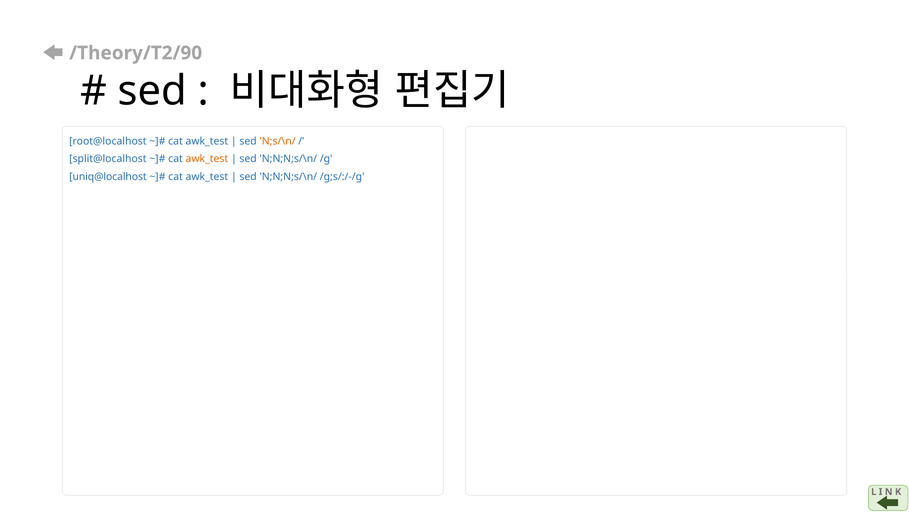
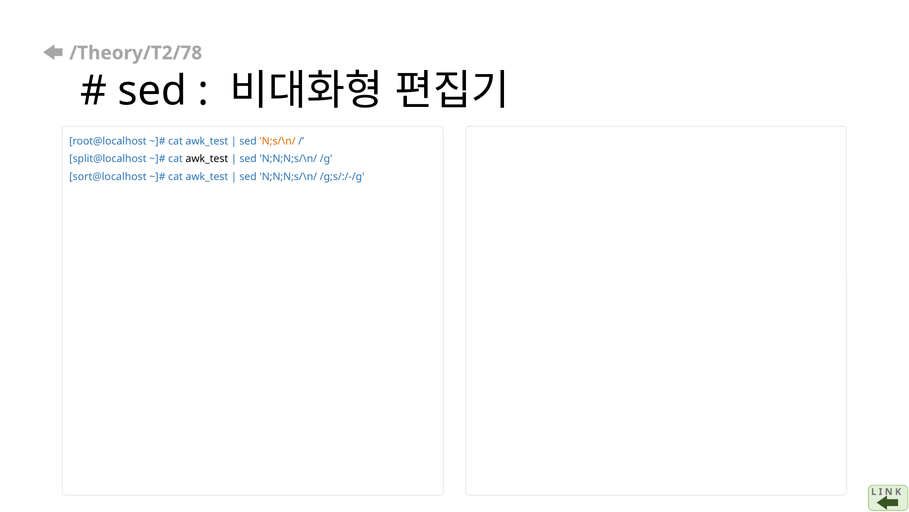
/Theory/T2/90: /Theory/T2/90 -> /Theory/T2/78
awk_test at (207, 159) colour: orange -> black
uniq@localhost: uniq@localhost -> sort@localhost
